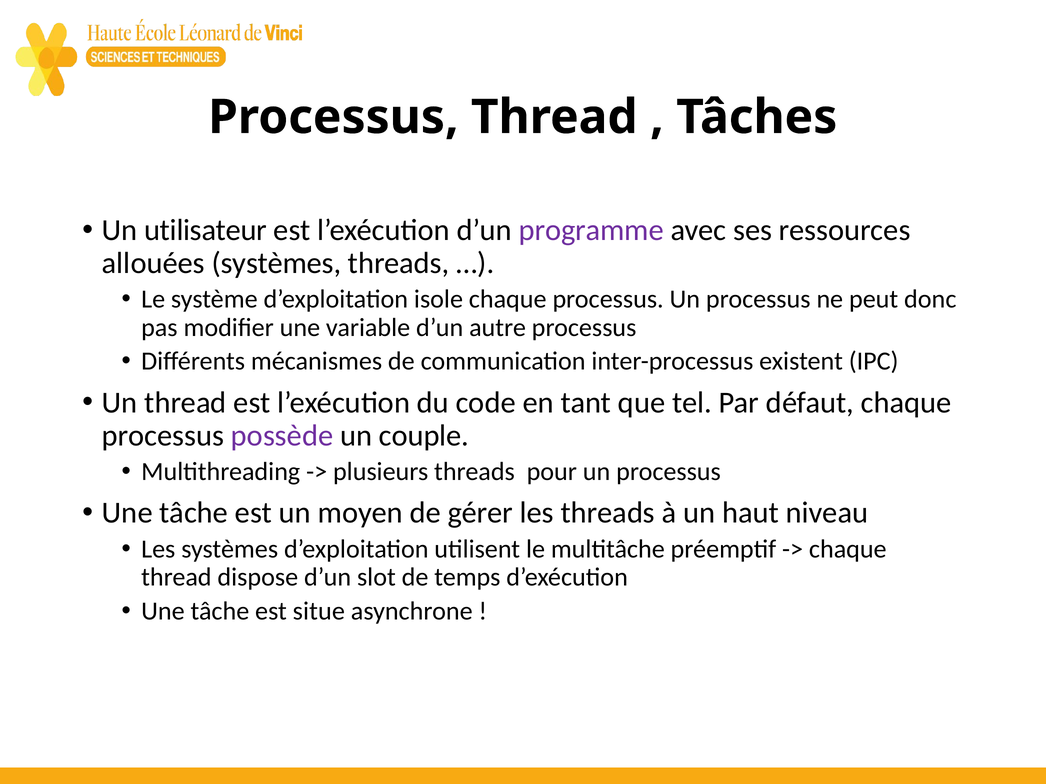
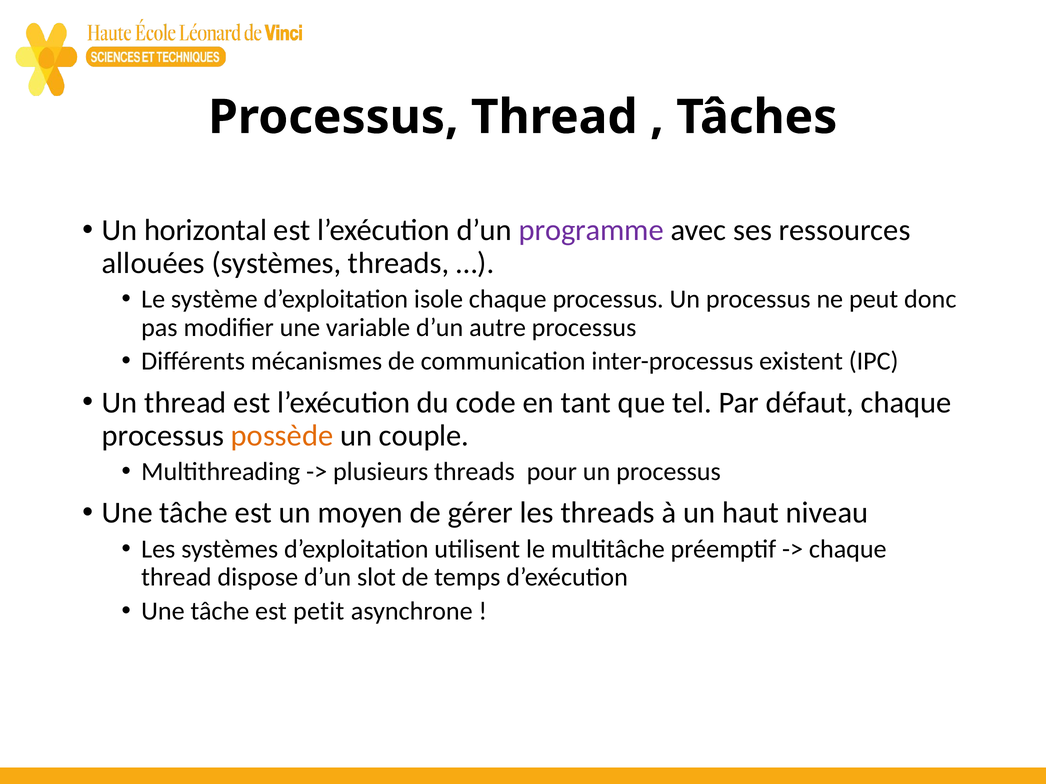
utilisateur: utilisateur -> horizontal
possède colour: purple -> orange
situe: situe -> petit
